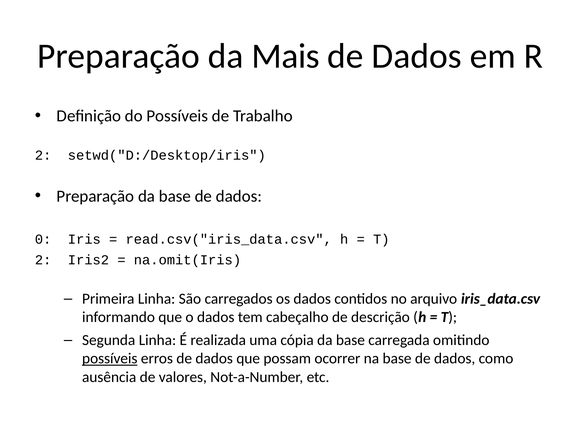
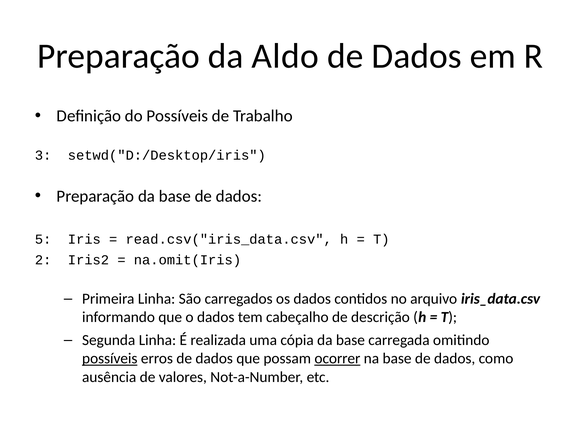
Mais: Mais -> Aldo
2 at (43, 155): 2 -> 3
0: 0 -> 5
ocorrer underline: none -> present
